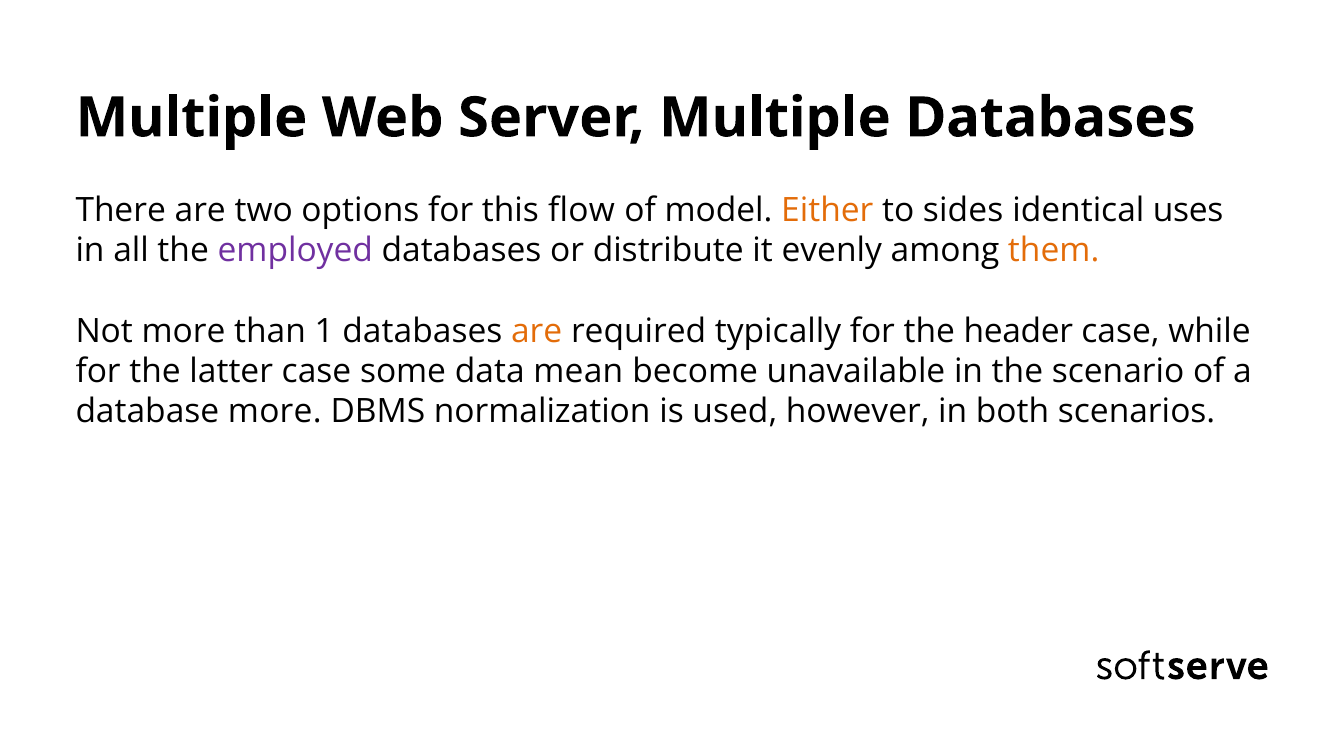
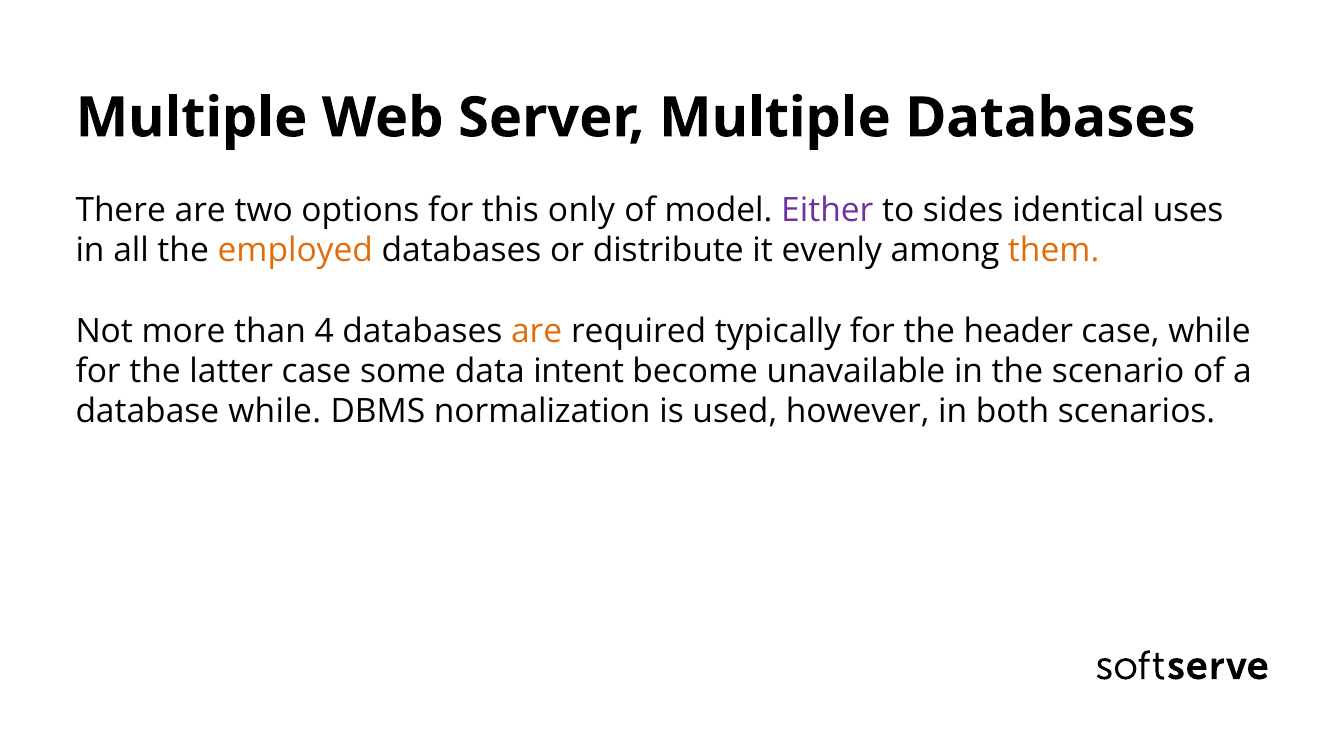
flow: flow -> only
Either colour: orange -> purple
employed colour: purple -> orange
1: 1 -> 4
mean: mean -> intent
database more: more -> while
